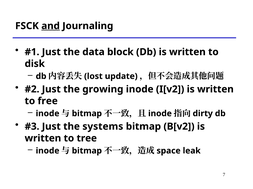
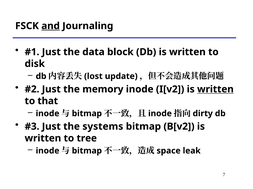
growing: growing -> memory
written at (215, 90) underline: none -> present
free: free -> that
